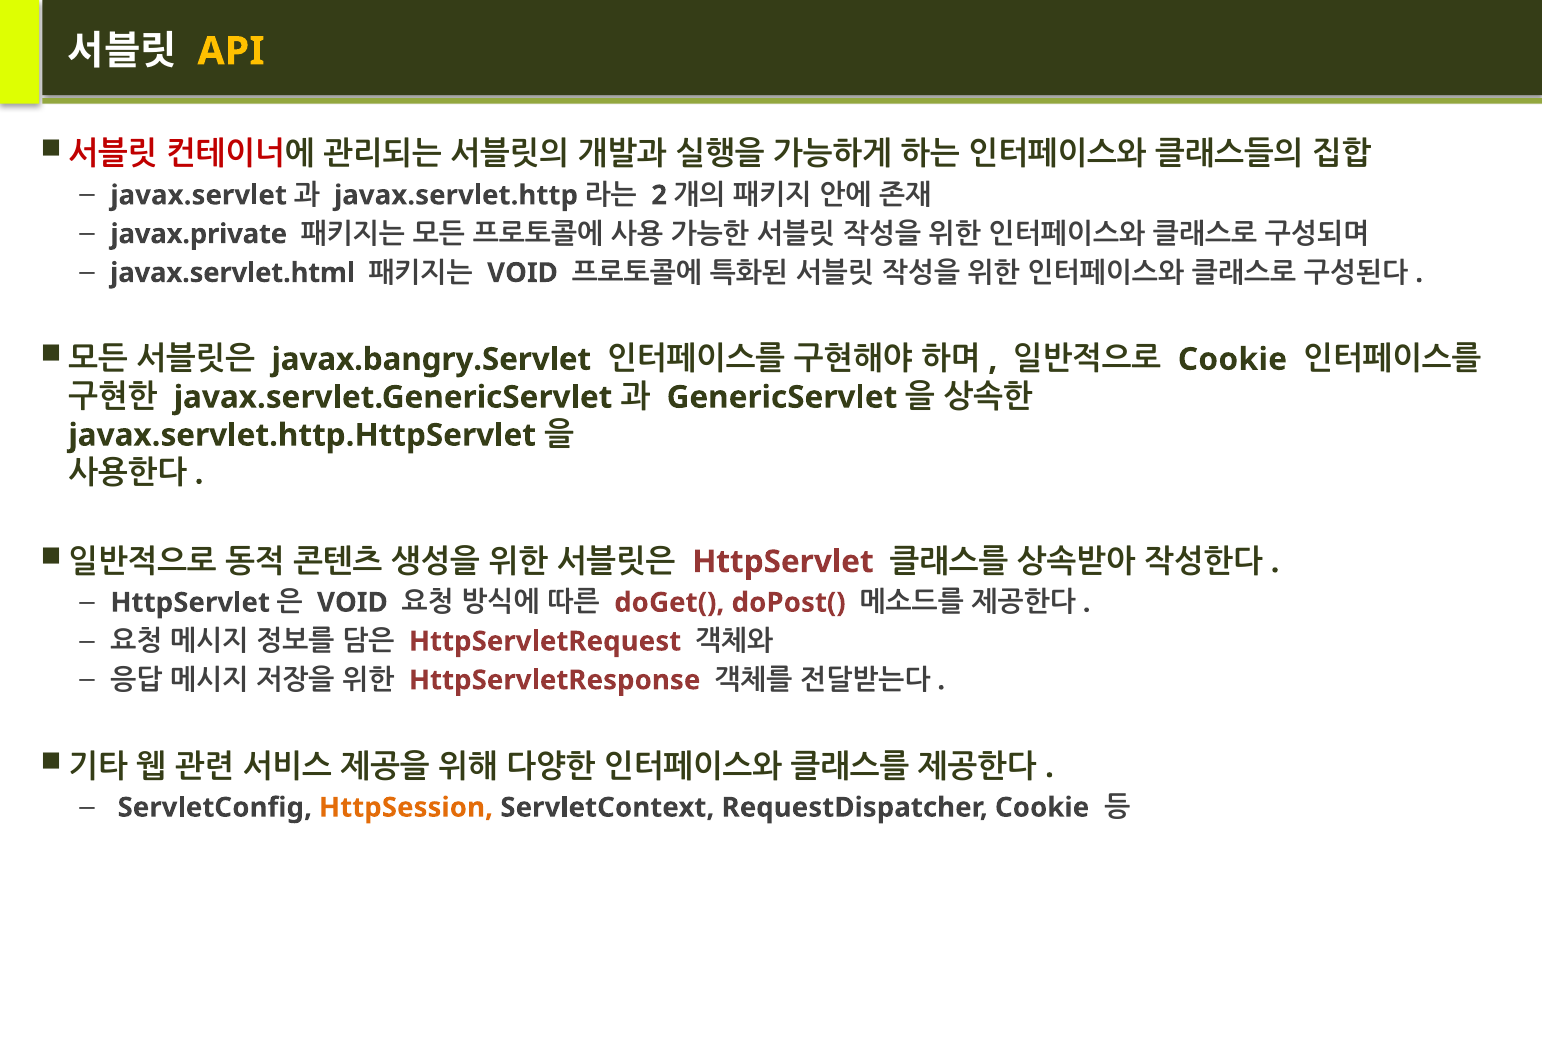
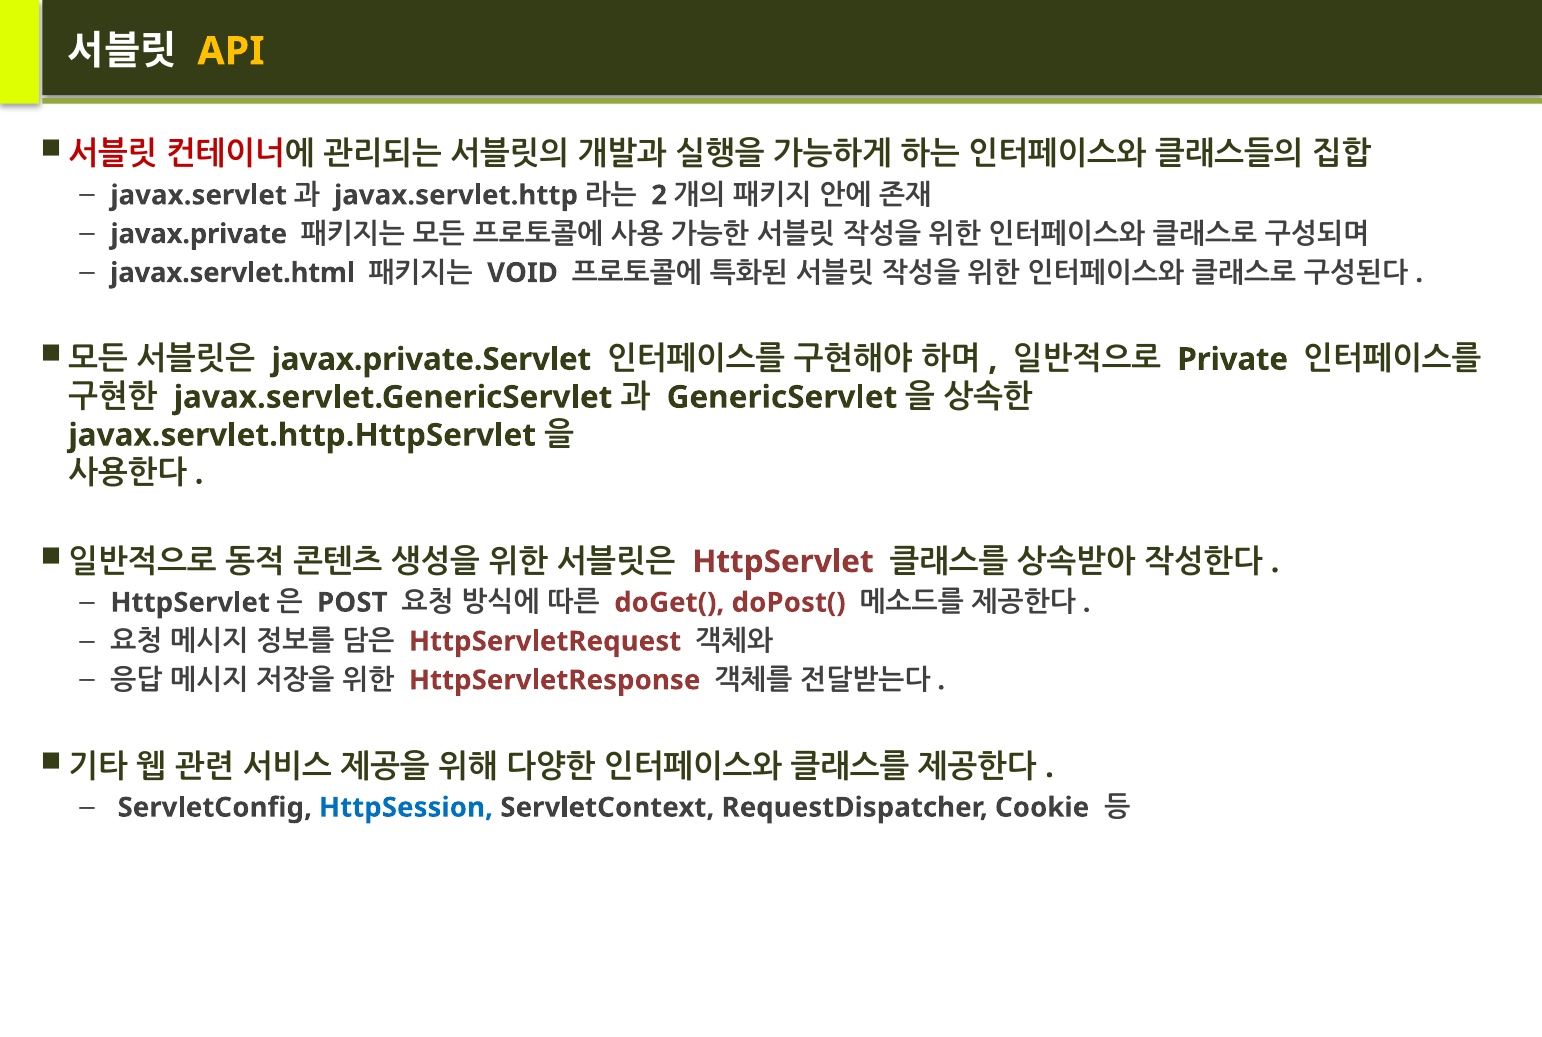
javax.bangry.Servlet: javax.bangry.Servlet -> javax.private.Servlet
Cookie at (1232, 359): Cookie -> Private
VOID at (352, 603): VOID -> POST
HttpSession colour: orange -> blue
